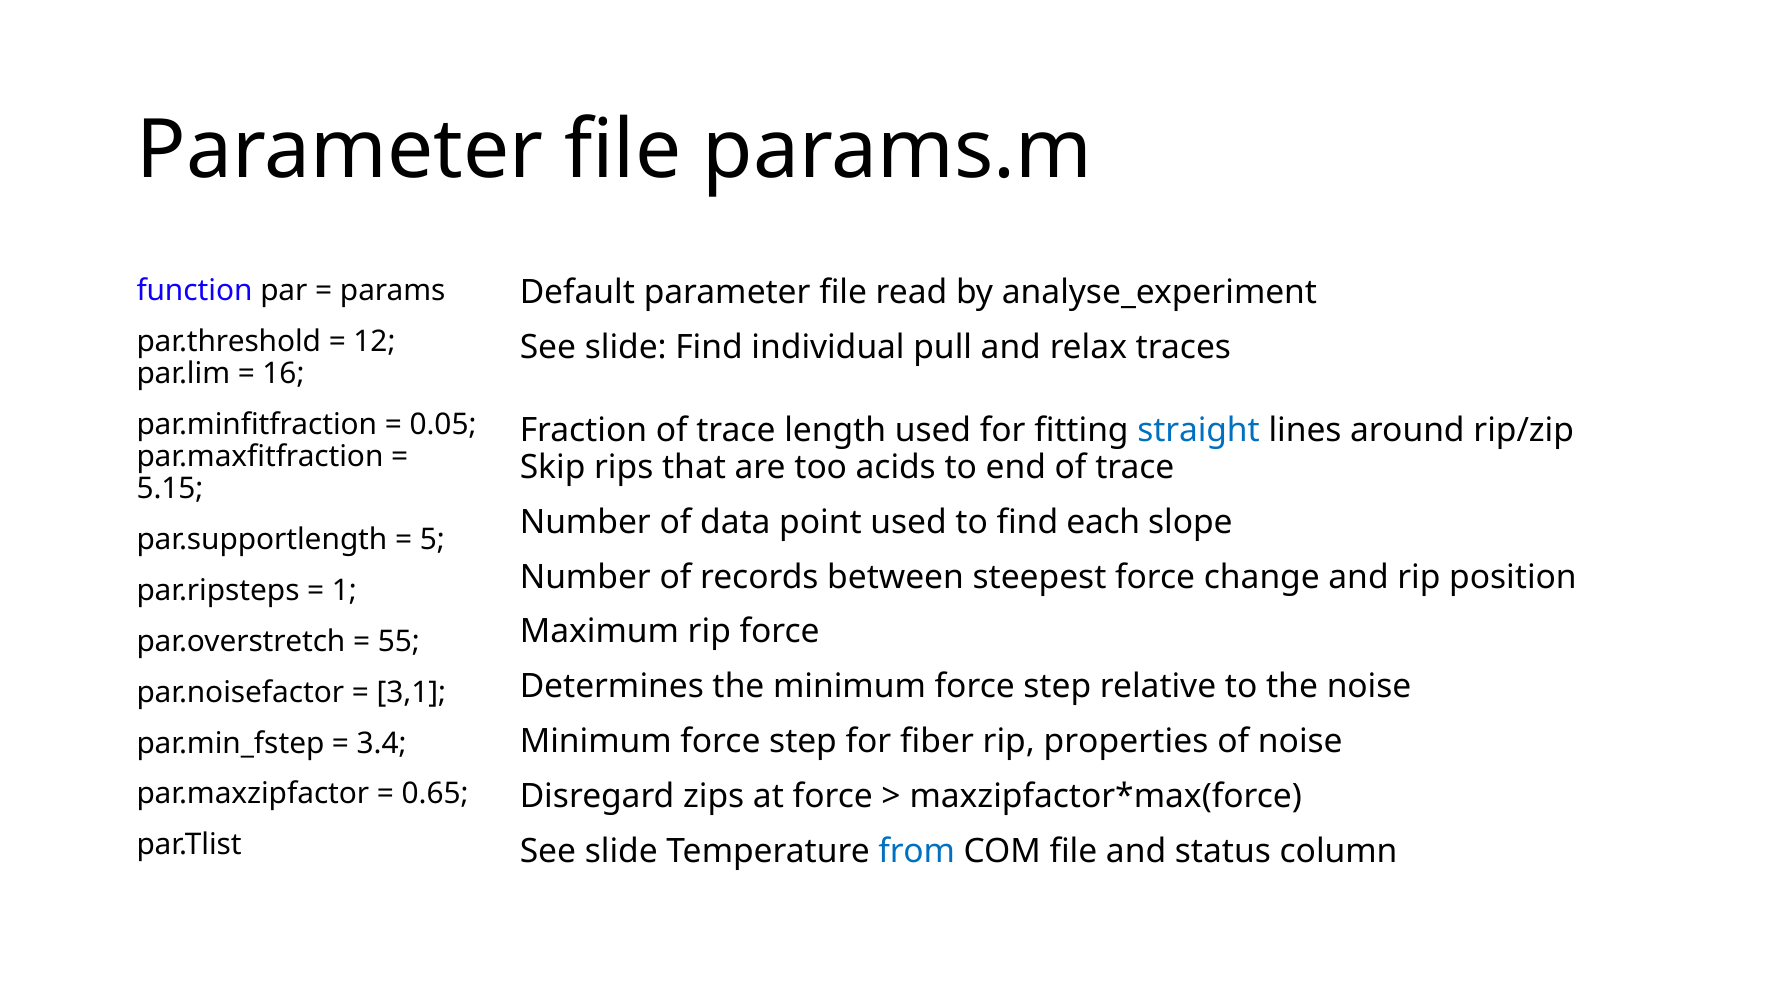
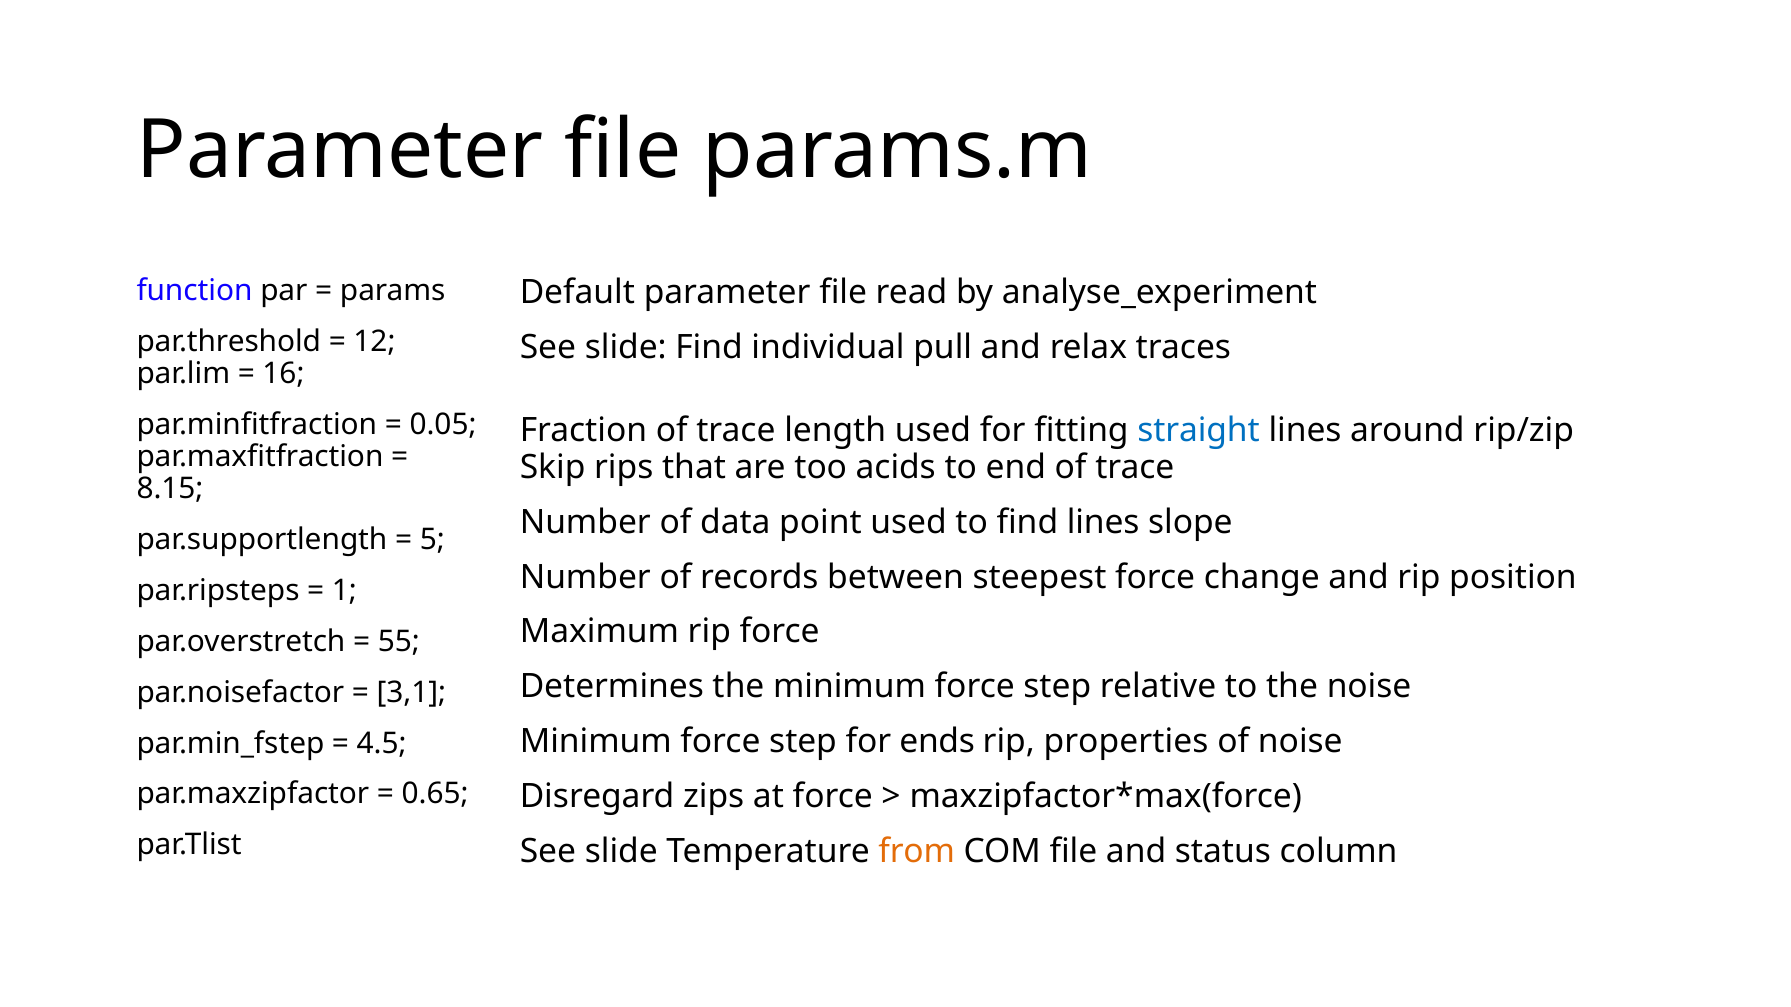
5.15: 5.15 -> 8.15
find each: each -> lines
fiber: fiber -> ends
3.4: 3.4 -> 4.5
from colour: blue -> orange
